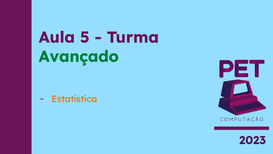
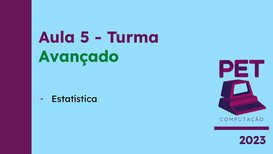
Estatística colour: orange -> black
